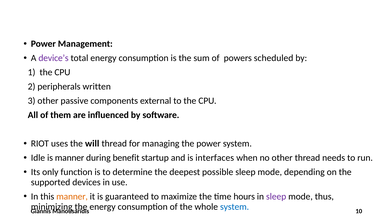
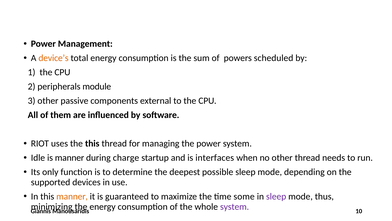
device’s colour: purple -> orange
written: written -> module
the will: will -> this
benefit: benefit -> charge
hours: hours -> some
system at (235, 206) colour: blue -> purple
